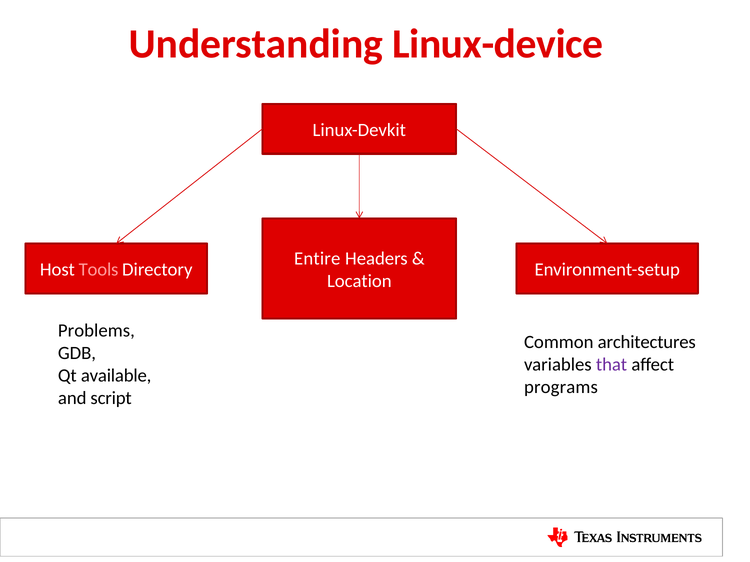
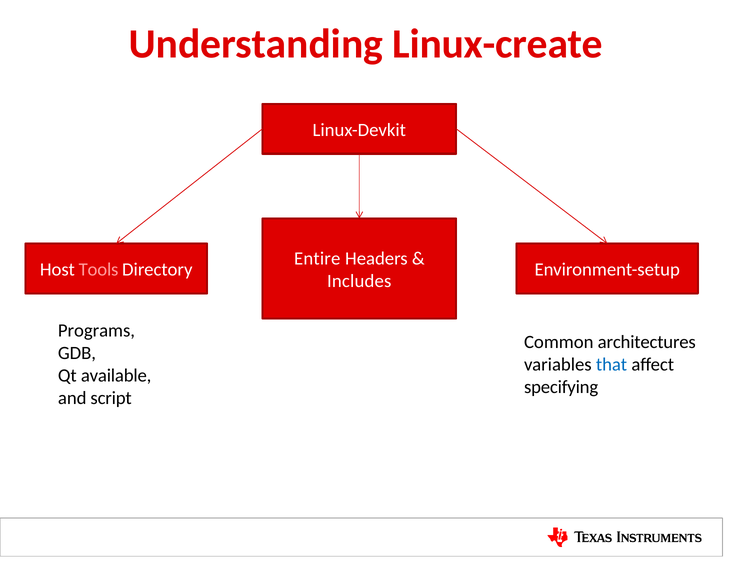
Linux-device: Linux-device -> Linux-create
Location: Location -> Includes
Problems: Problems -> Programs
that colour: purple -> blue
programs: programs -> specifying
